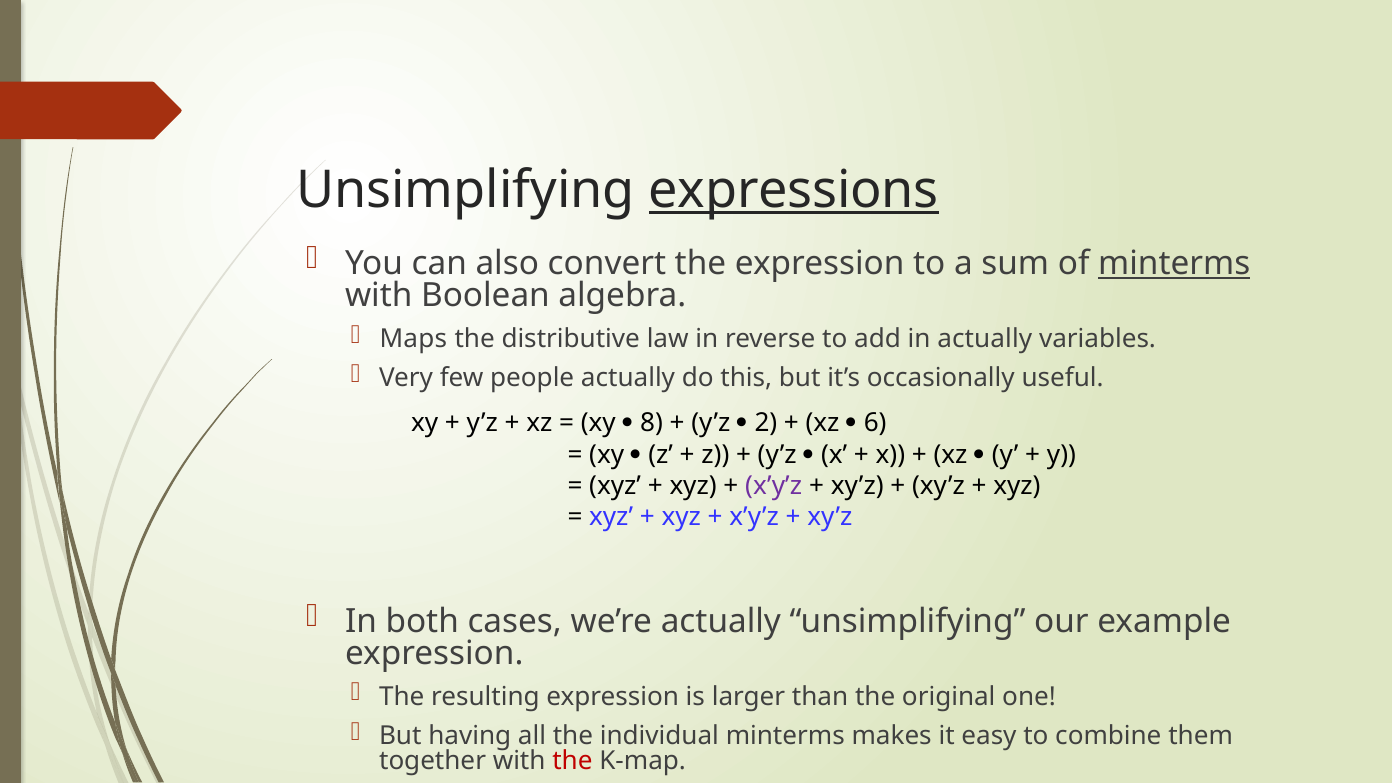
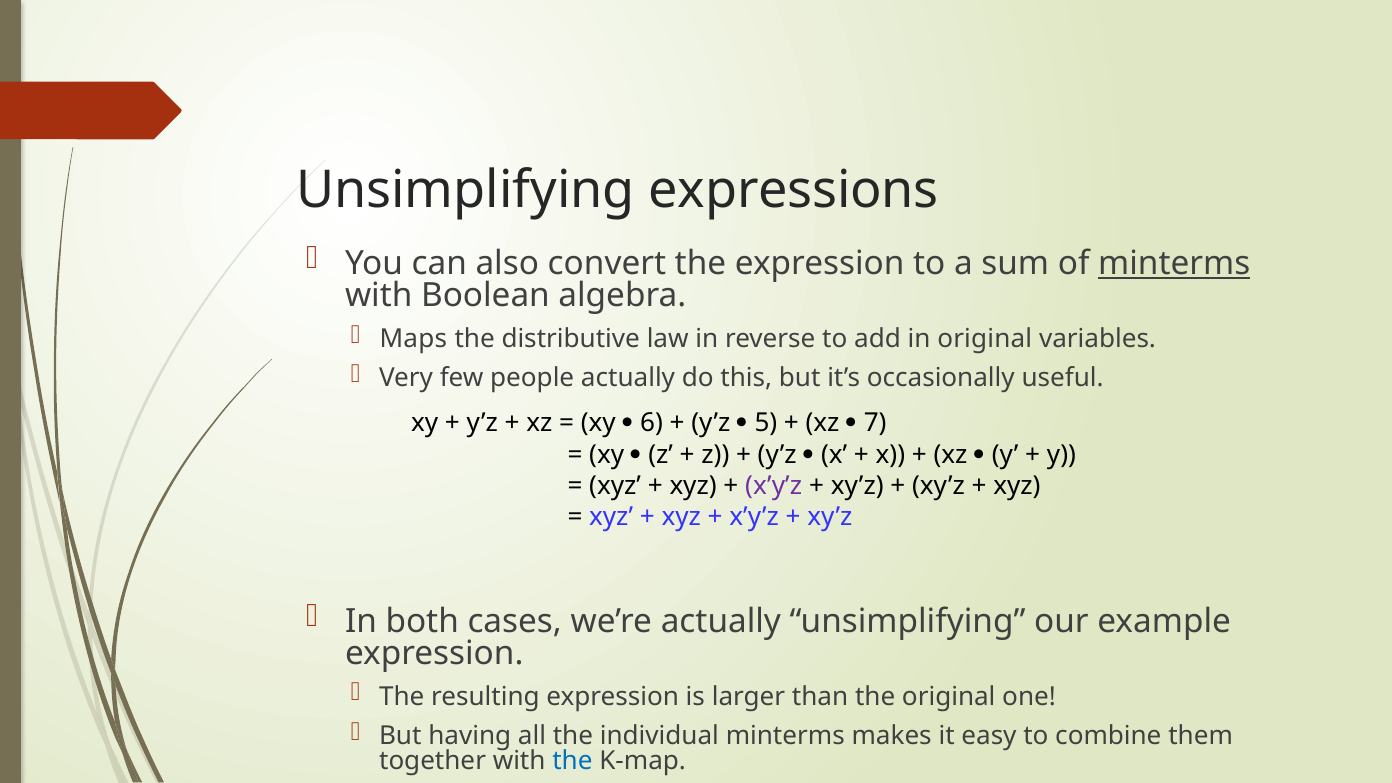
expressions underline: present -> none
in actually: actually -> original
8: 8 -> 6
2: 2 -> 5
6: 6 -> 7
the at (572, 761) colour: red -> blue
